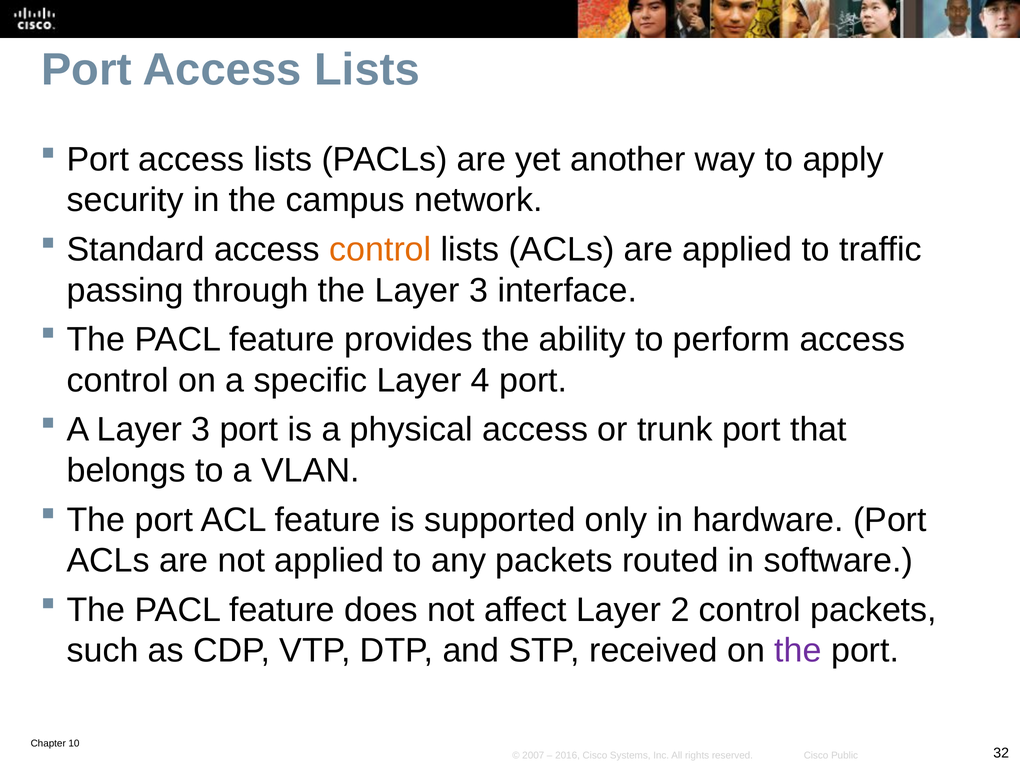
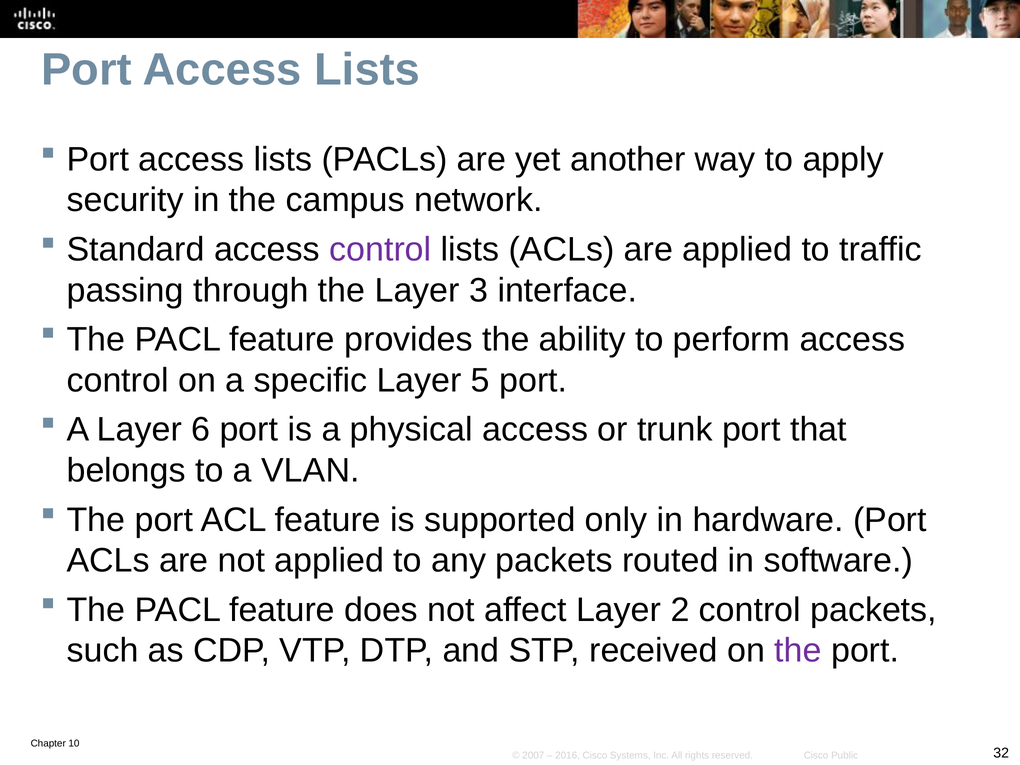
control at (380, 249) colour: orange -> purple
4: 4 -> 5
A Layer 3: 3 -> 6
